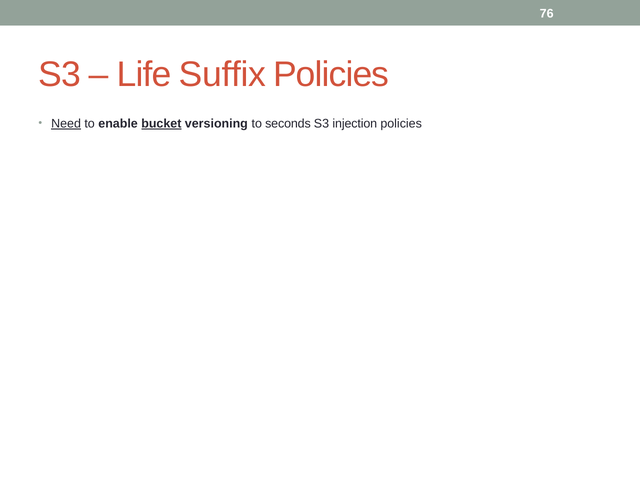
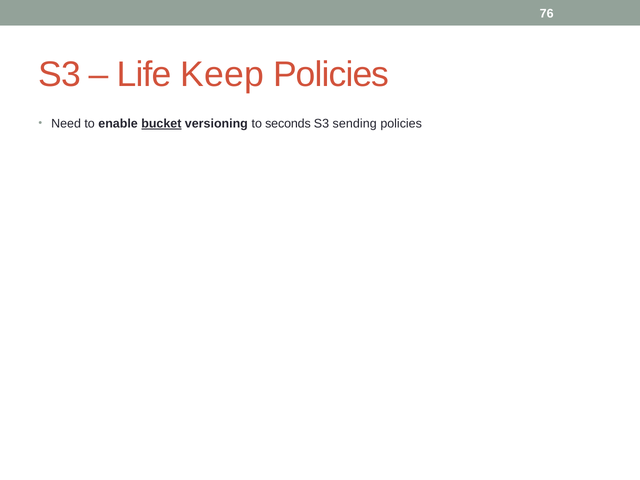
Suffix: Suffix -> Keep
Need underline: present -> none
injection: injection -> sending
